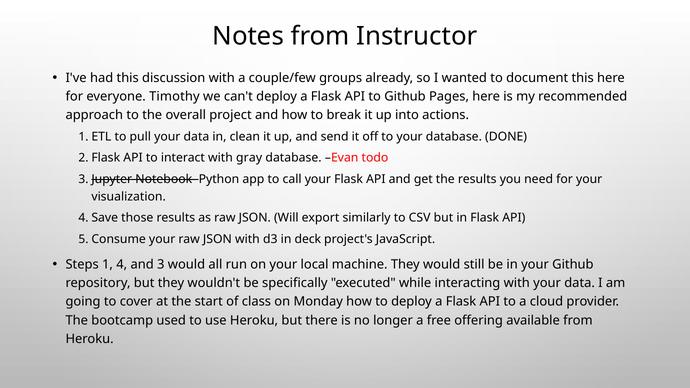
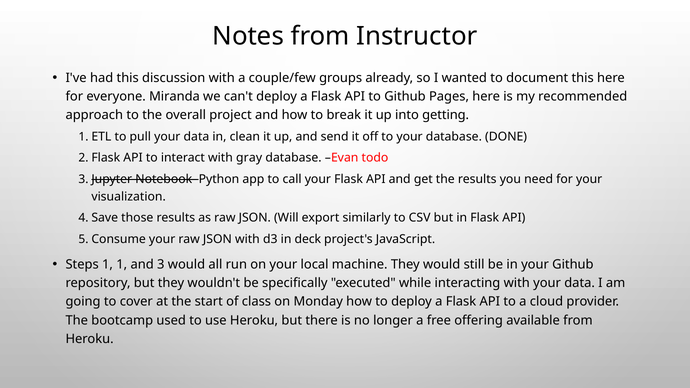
Timothy: Timothy -> Miranda
actions: actions -> getting
1 4: 4 -> 1
